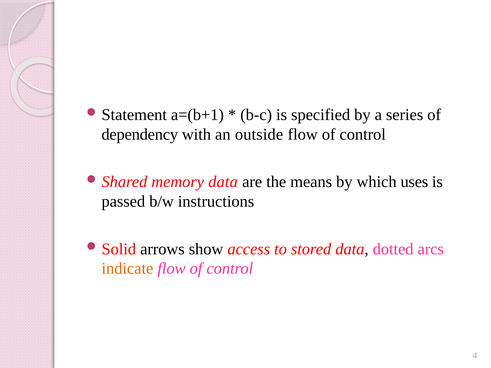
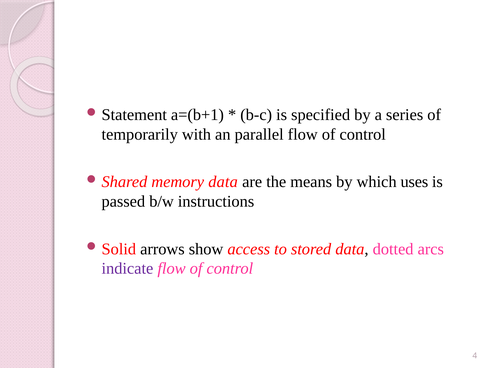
dependency: dependency -> temporarily
outside: outside -> parallel
indicate colour: orange -> purple
